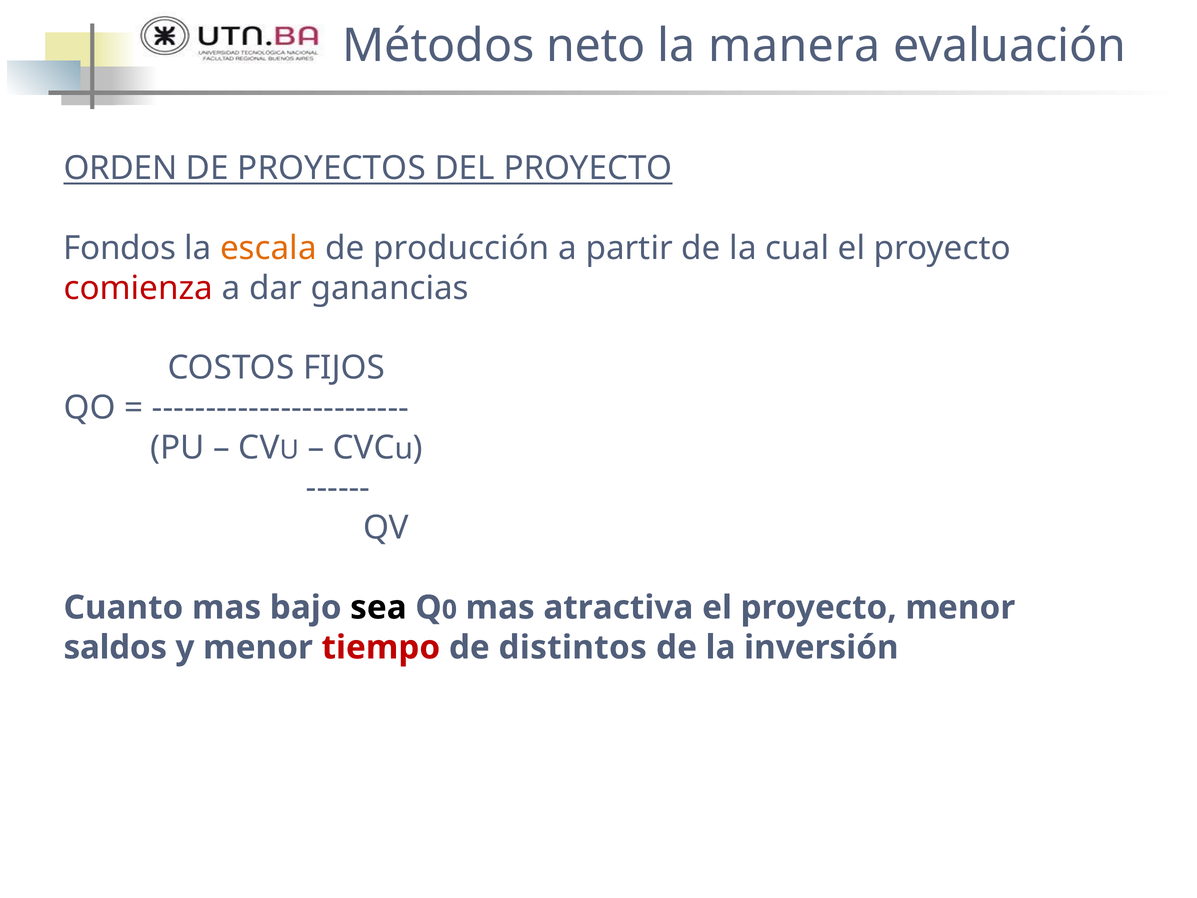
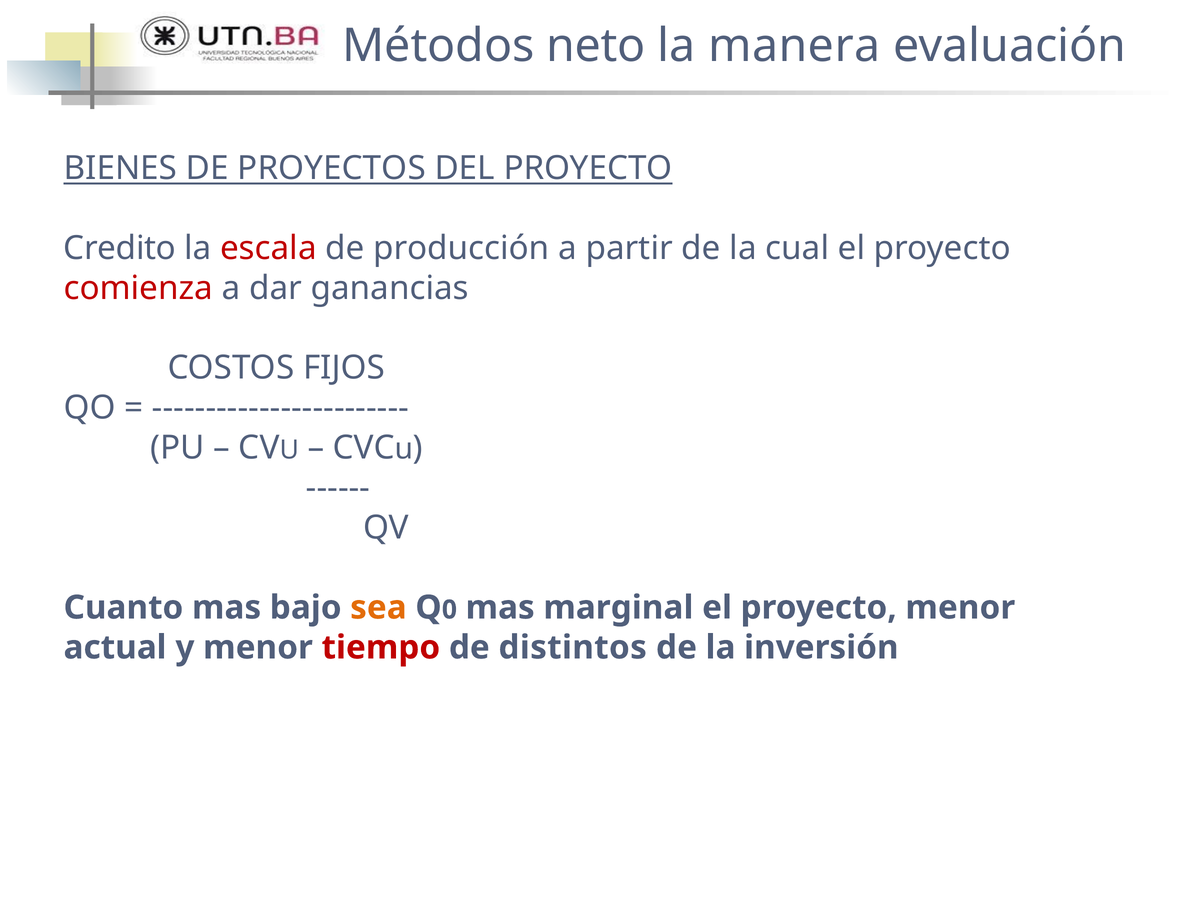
ORDEN: ORDEN -> BIENES
Fondos: Fondos -> Credito
escala colour: orange -> red
sea colour: black -> orange
atractiva: atractiva -> marginal
saldos: saldos -> actual
